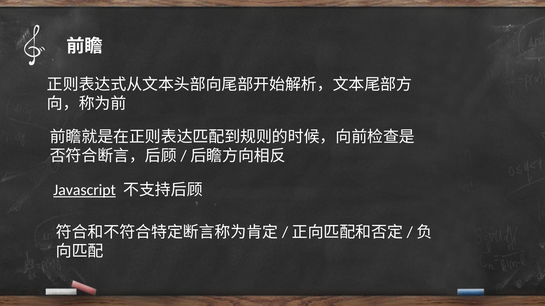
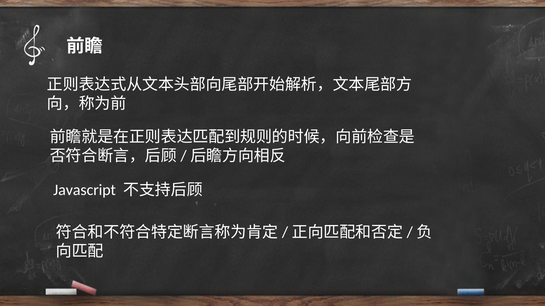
Javascript underline: present -> none
